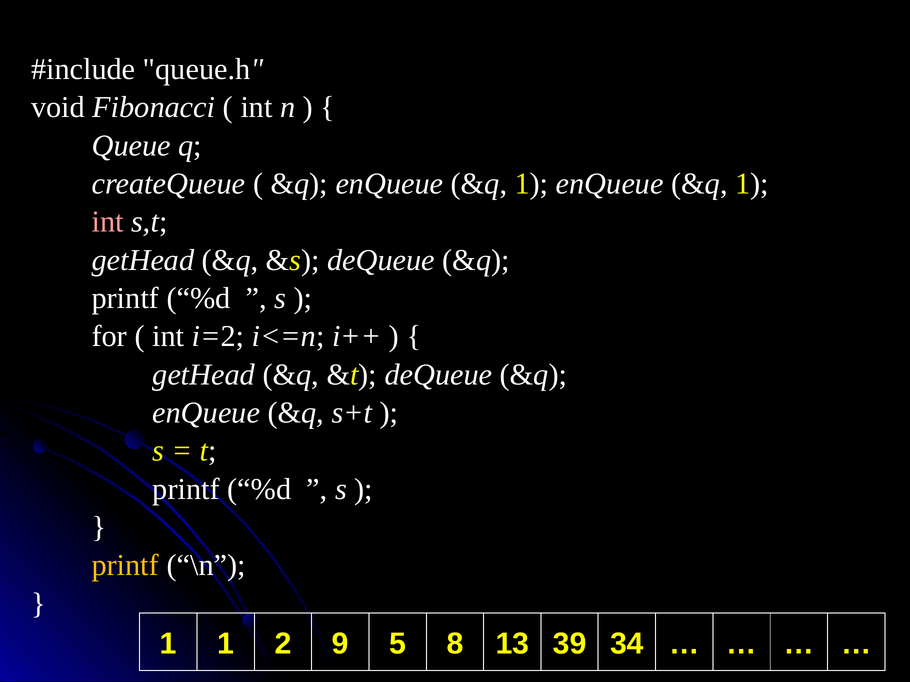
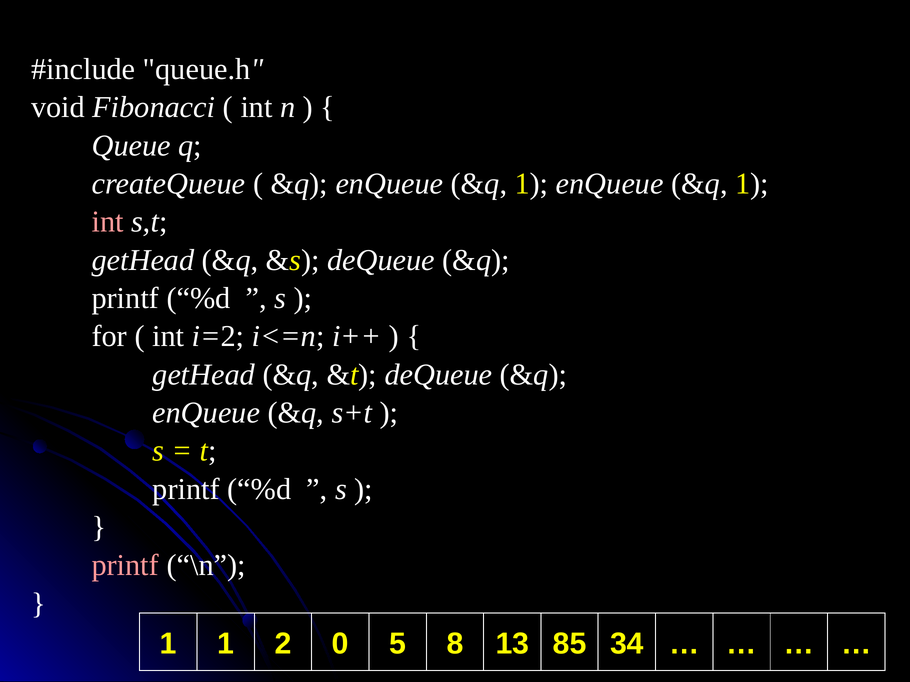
printf at (125, 566) colour: yellow -> pink
9: 9 -> 0
39: 39 -> 85
